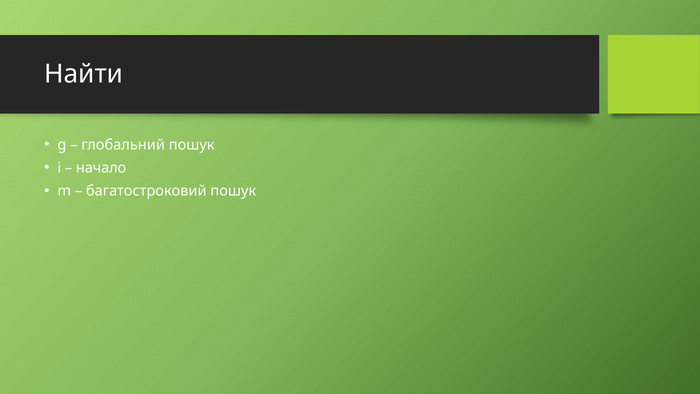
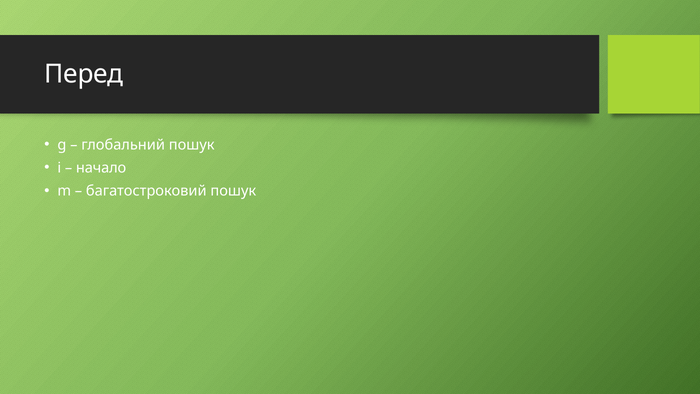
Найти: Найти -> Перед
